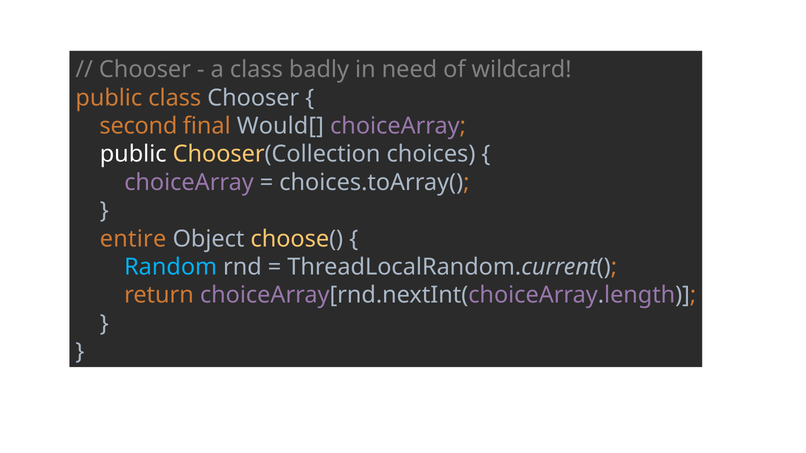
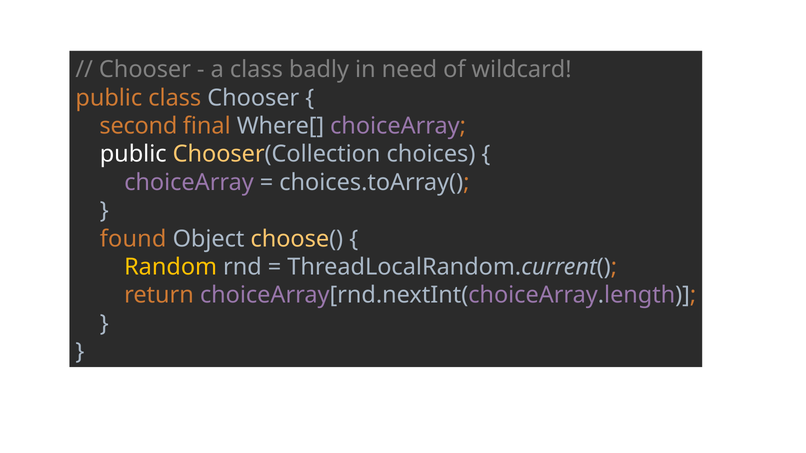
Would[: Would[ -> Where[
entire: entire -> found
Random colour: light blue -> yellow
